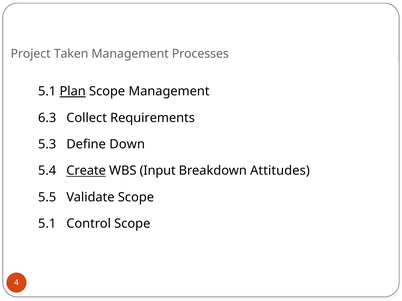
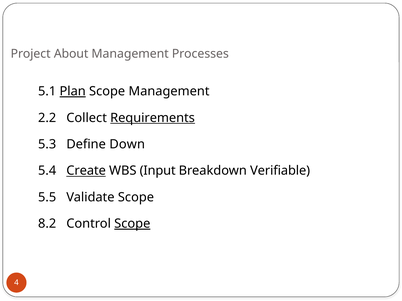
Taken: Taken -> About
6.3: 6.3 -> 2.2
Requirements underline: none -> present
Attitudes: Attitudes -> Verifiable
5.1 at (47, 224): 5.1 -> 8.2
Scope at (132, 224) underline: none -> present
